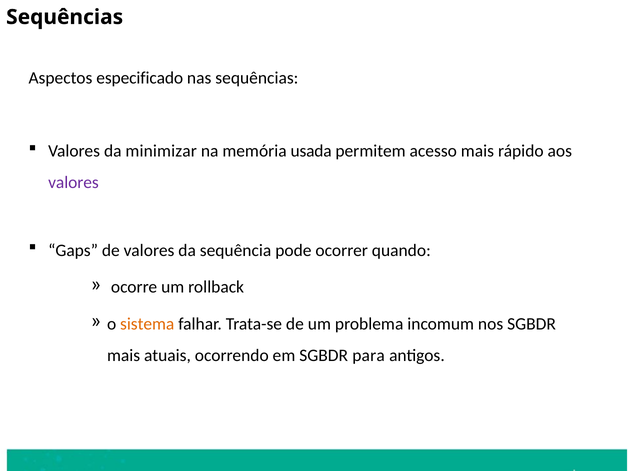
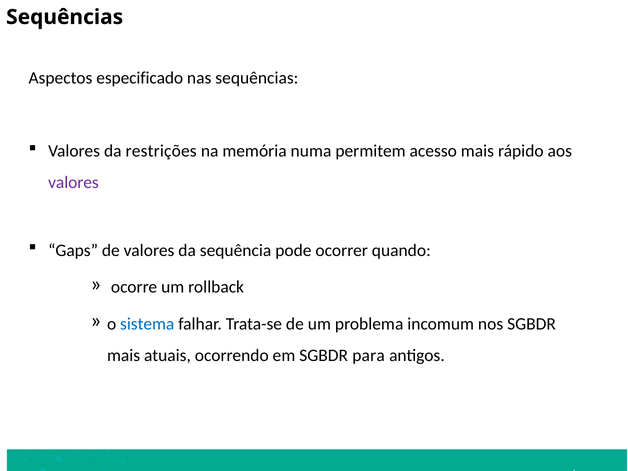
minimizar: minimizar -> restrições
usada: usada -> numa
sistema colour: orange -> blue
